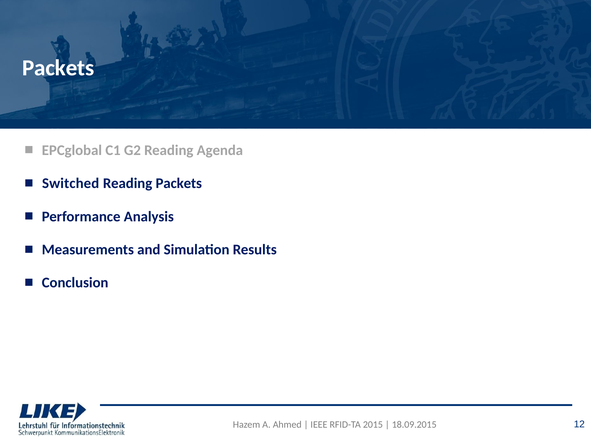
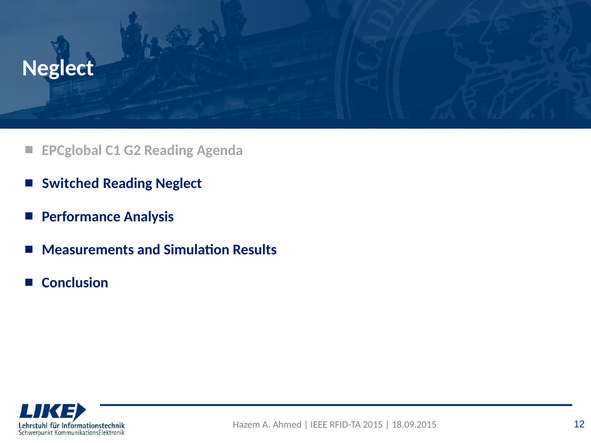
Packets at (58, 68): Packets -> Neglect
Reading Packets: Packets -> Neglect
